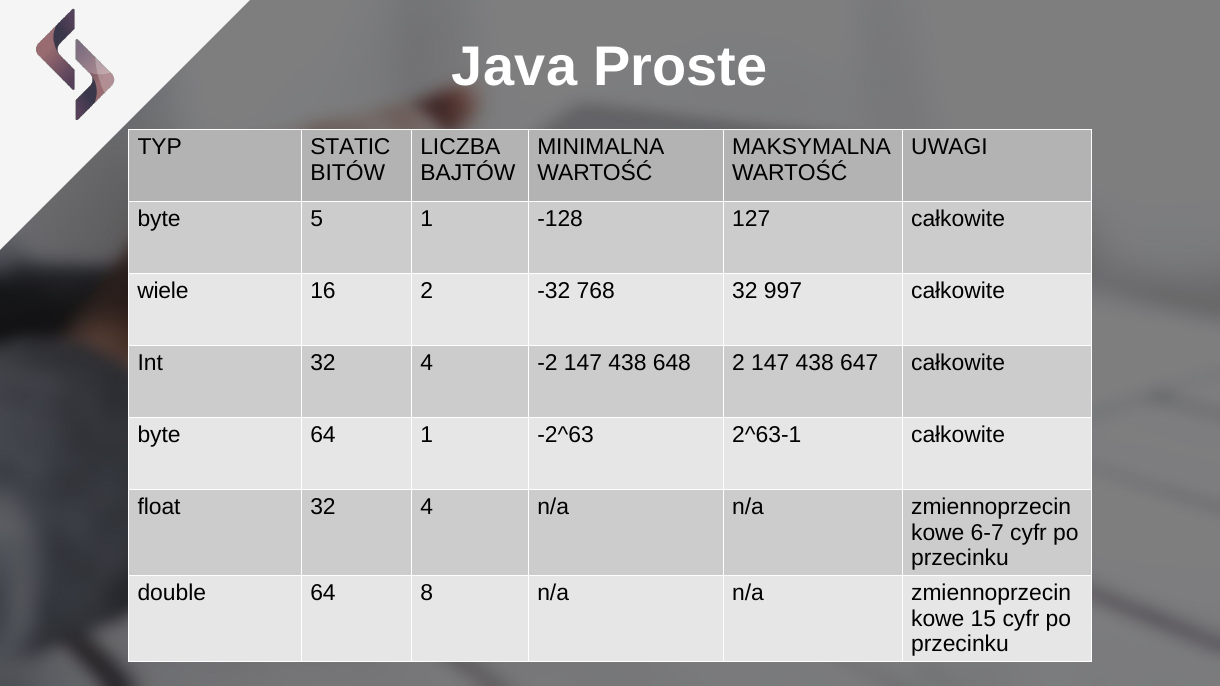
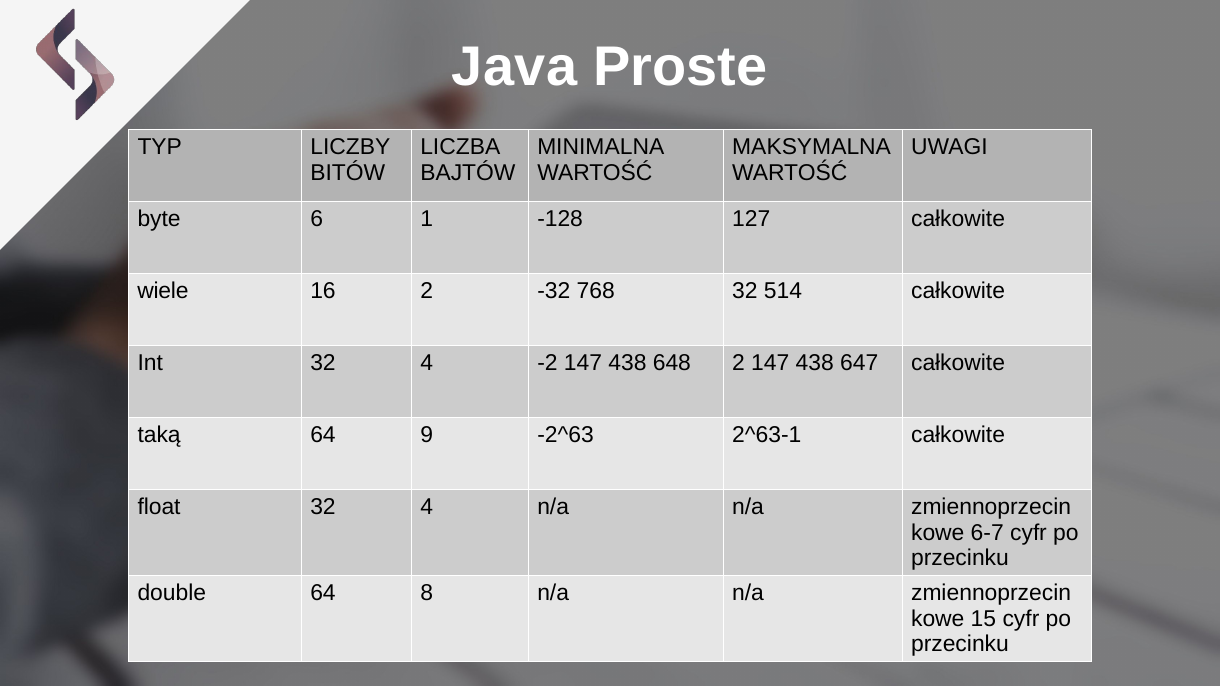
STATIC: STATIC -> LICZBY
5: 5 -> 6
997: 997 -> 514
byte at (159, 435): byte -> taką
64 1: 1 -> 9
